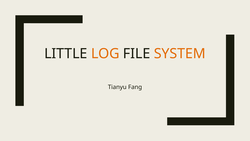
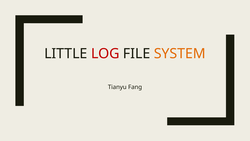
LOG colour: orange -> red
